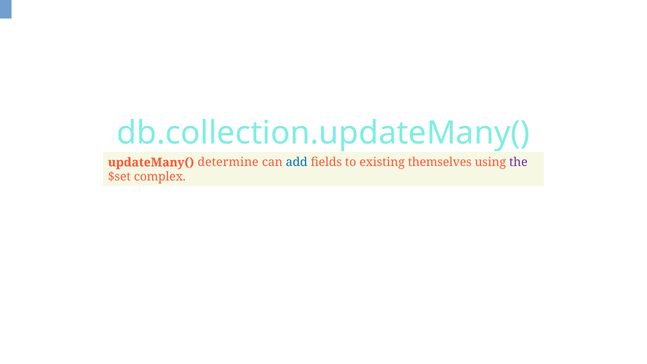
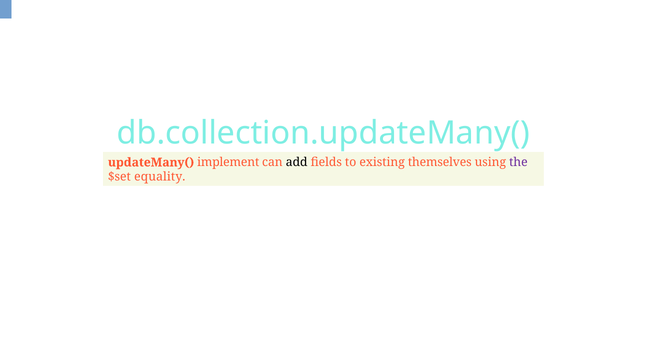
determine: determine -> implement
add colour: blue -> black
complex: complex -> equality
